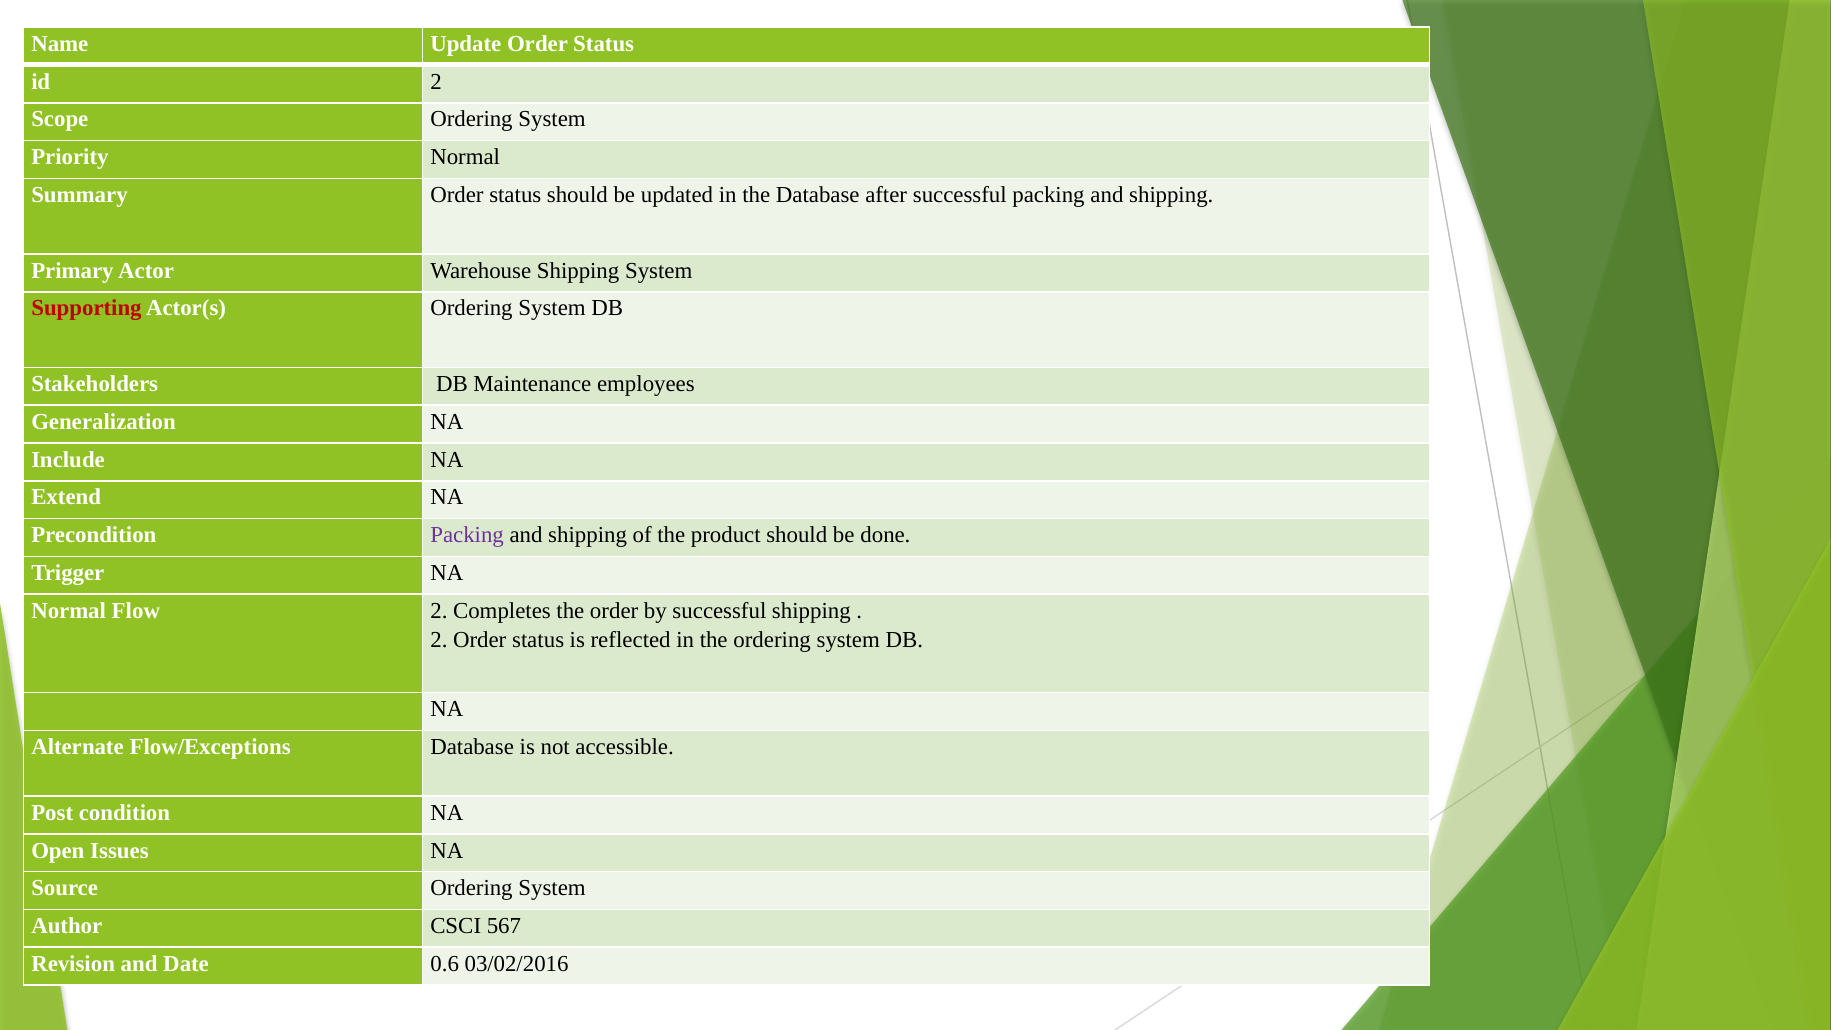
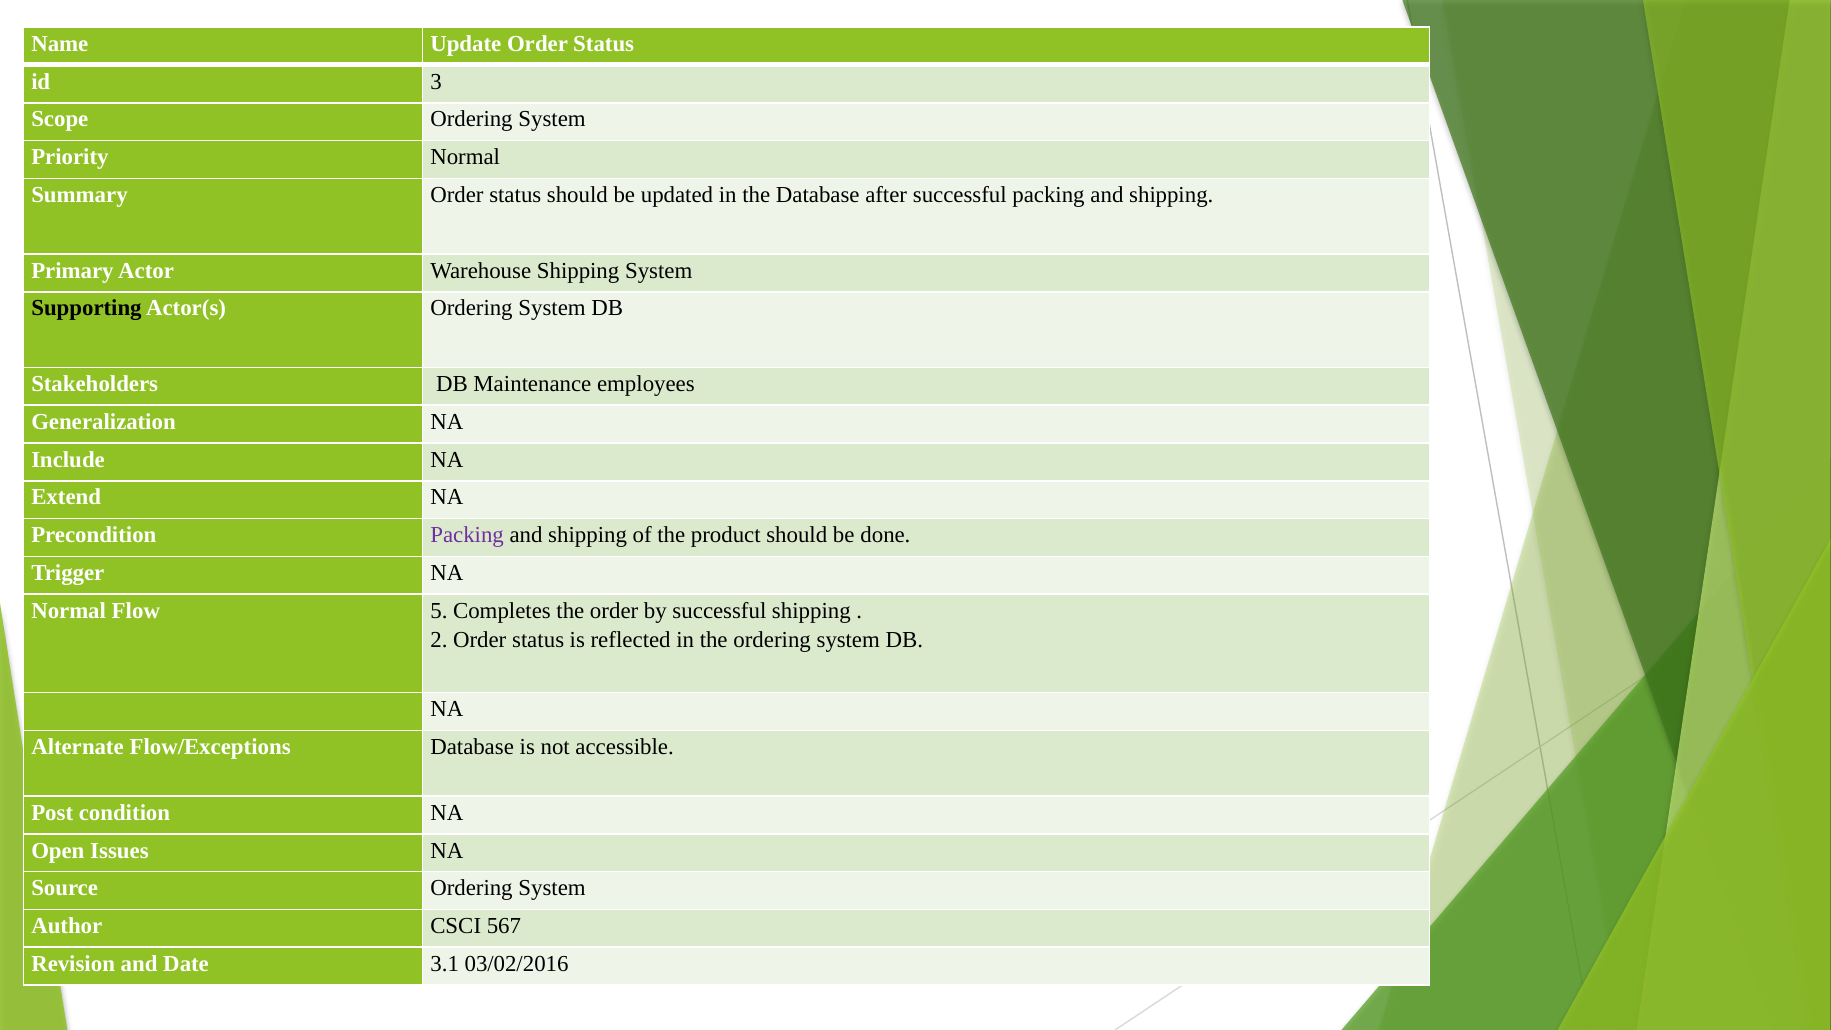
id 2: 2 -> 3
Supporting colour: red -> black
Flow 2: 2 -> 5
0.6: 0.6 -> 3.1
